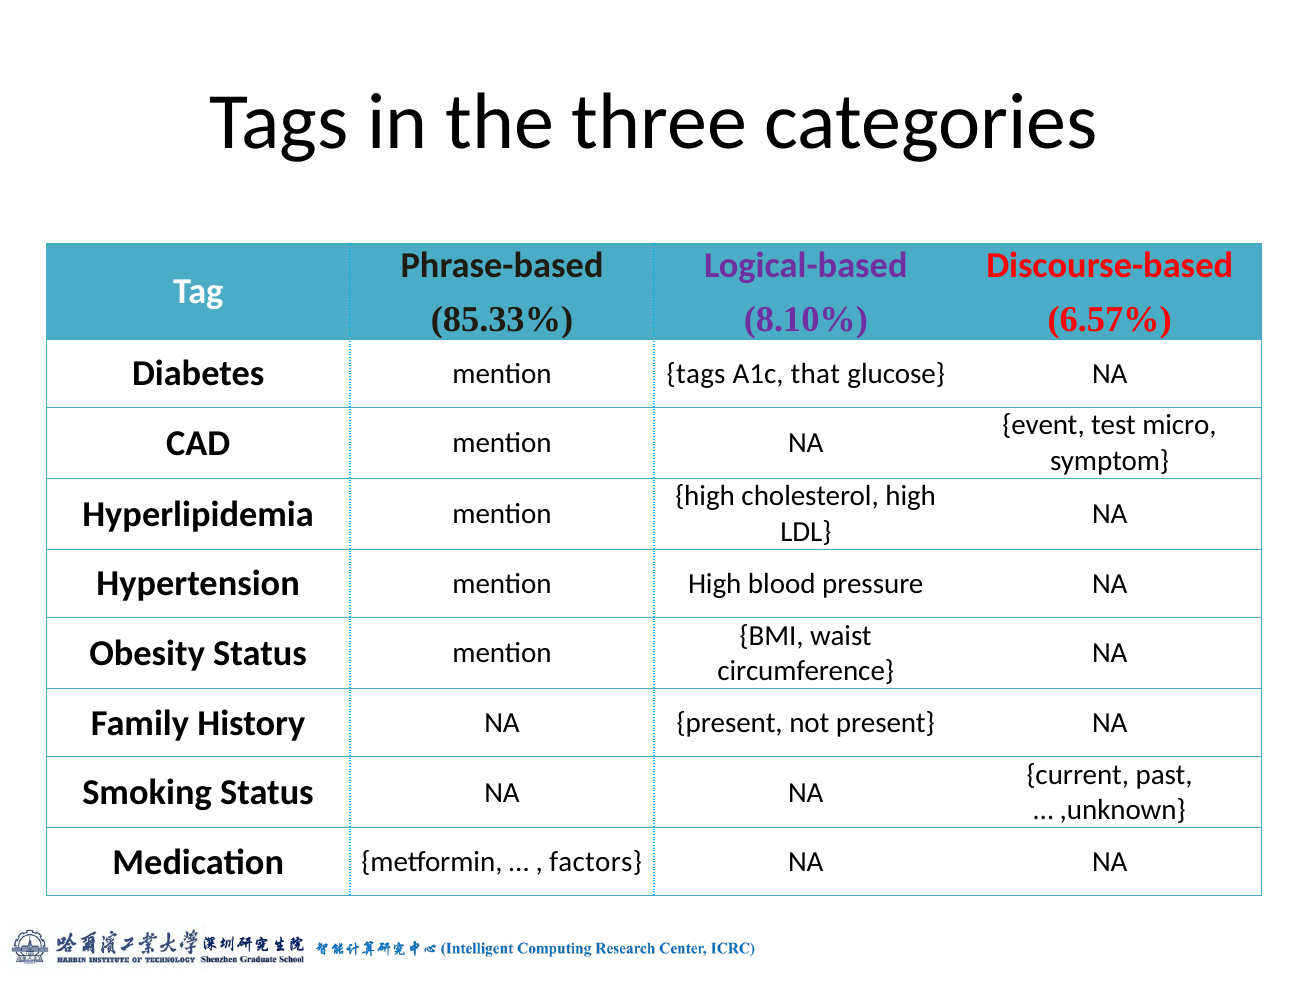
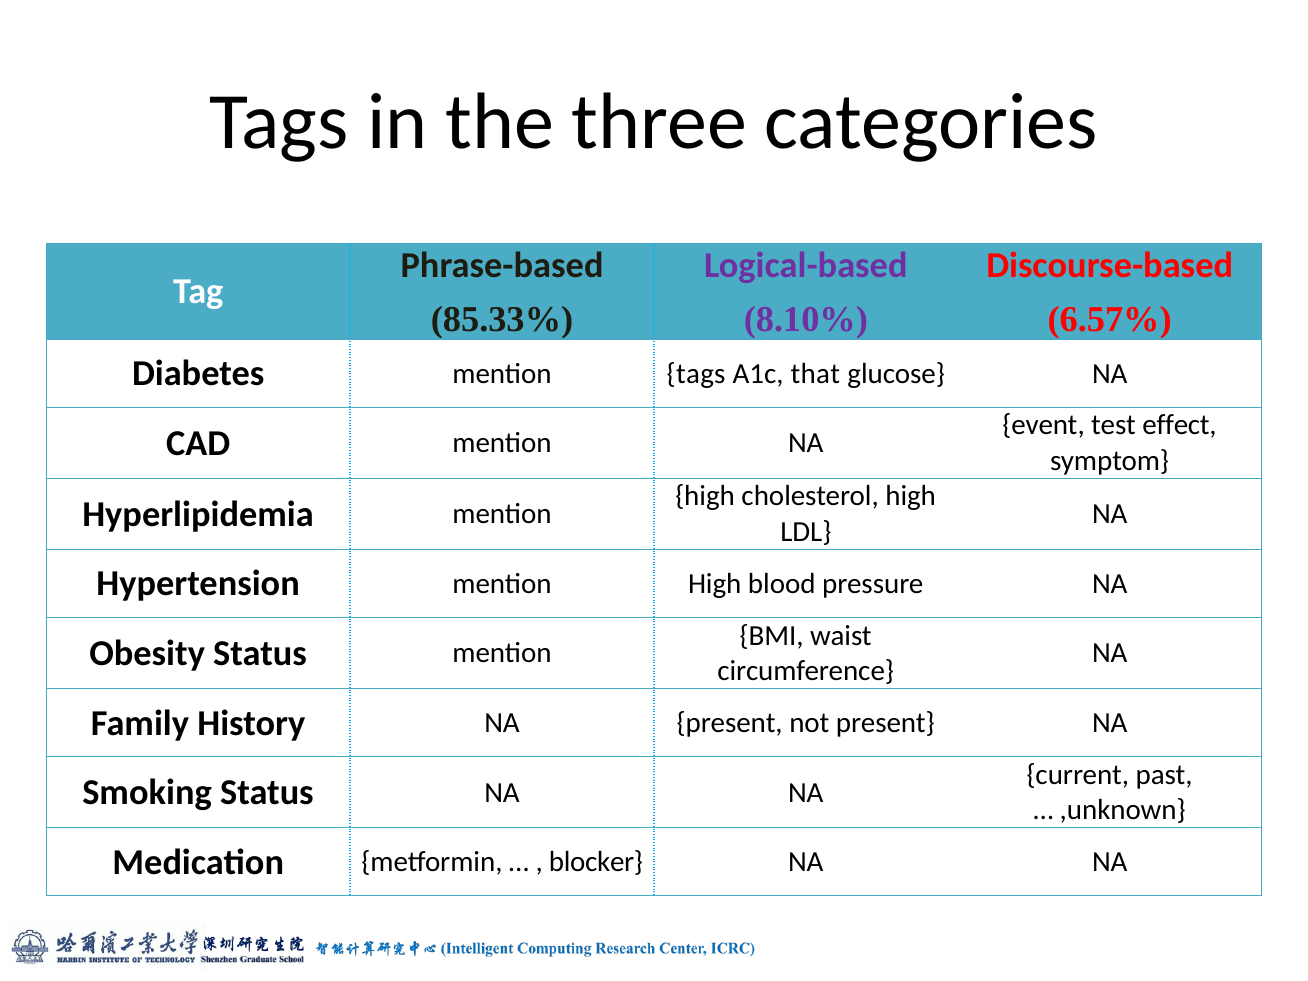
micro: micro -> effect
factors: factors -> blocker
